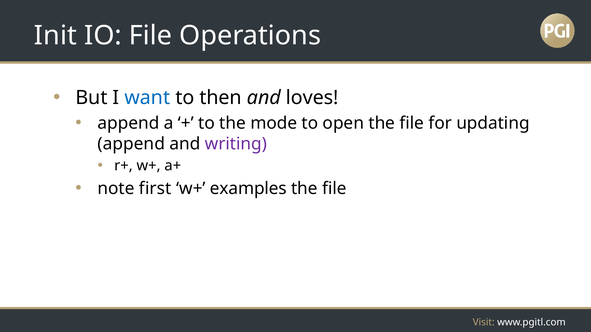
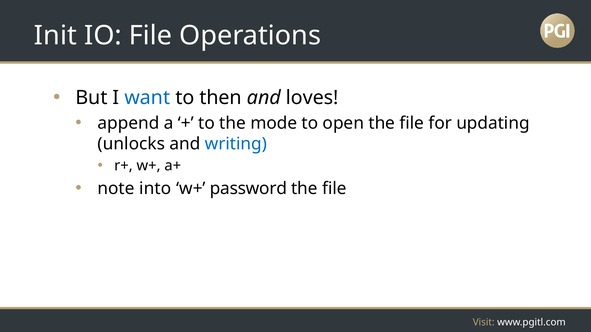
append at (131, 144): append -> unlocks
writing colour: purple -> blue
first: first -> into
examples: examples -> password
